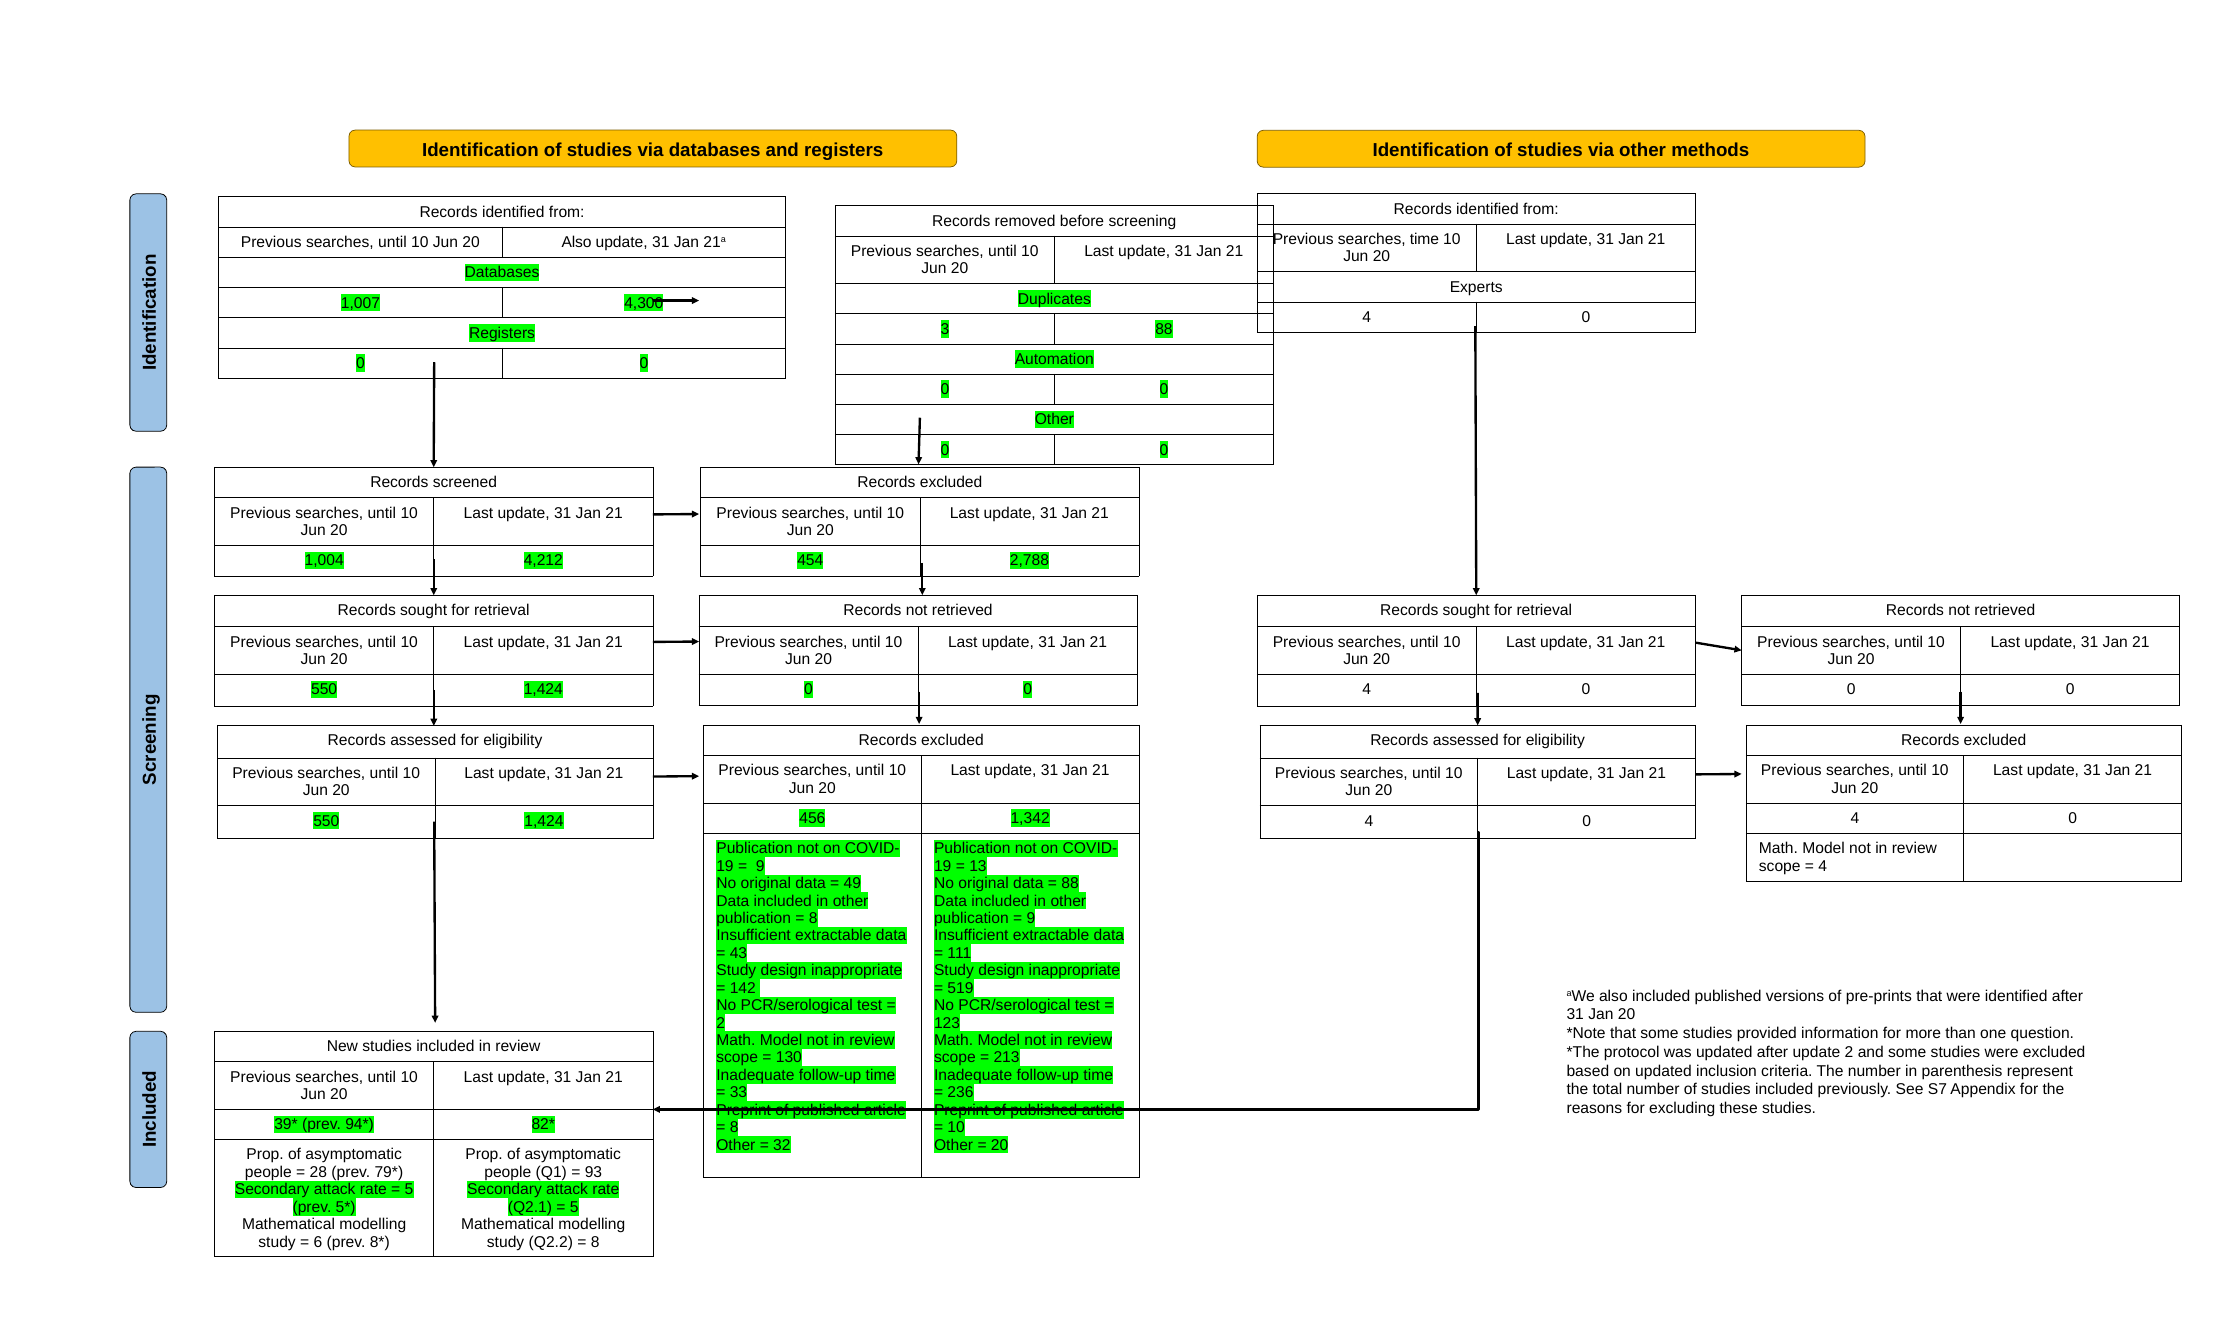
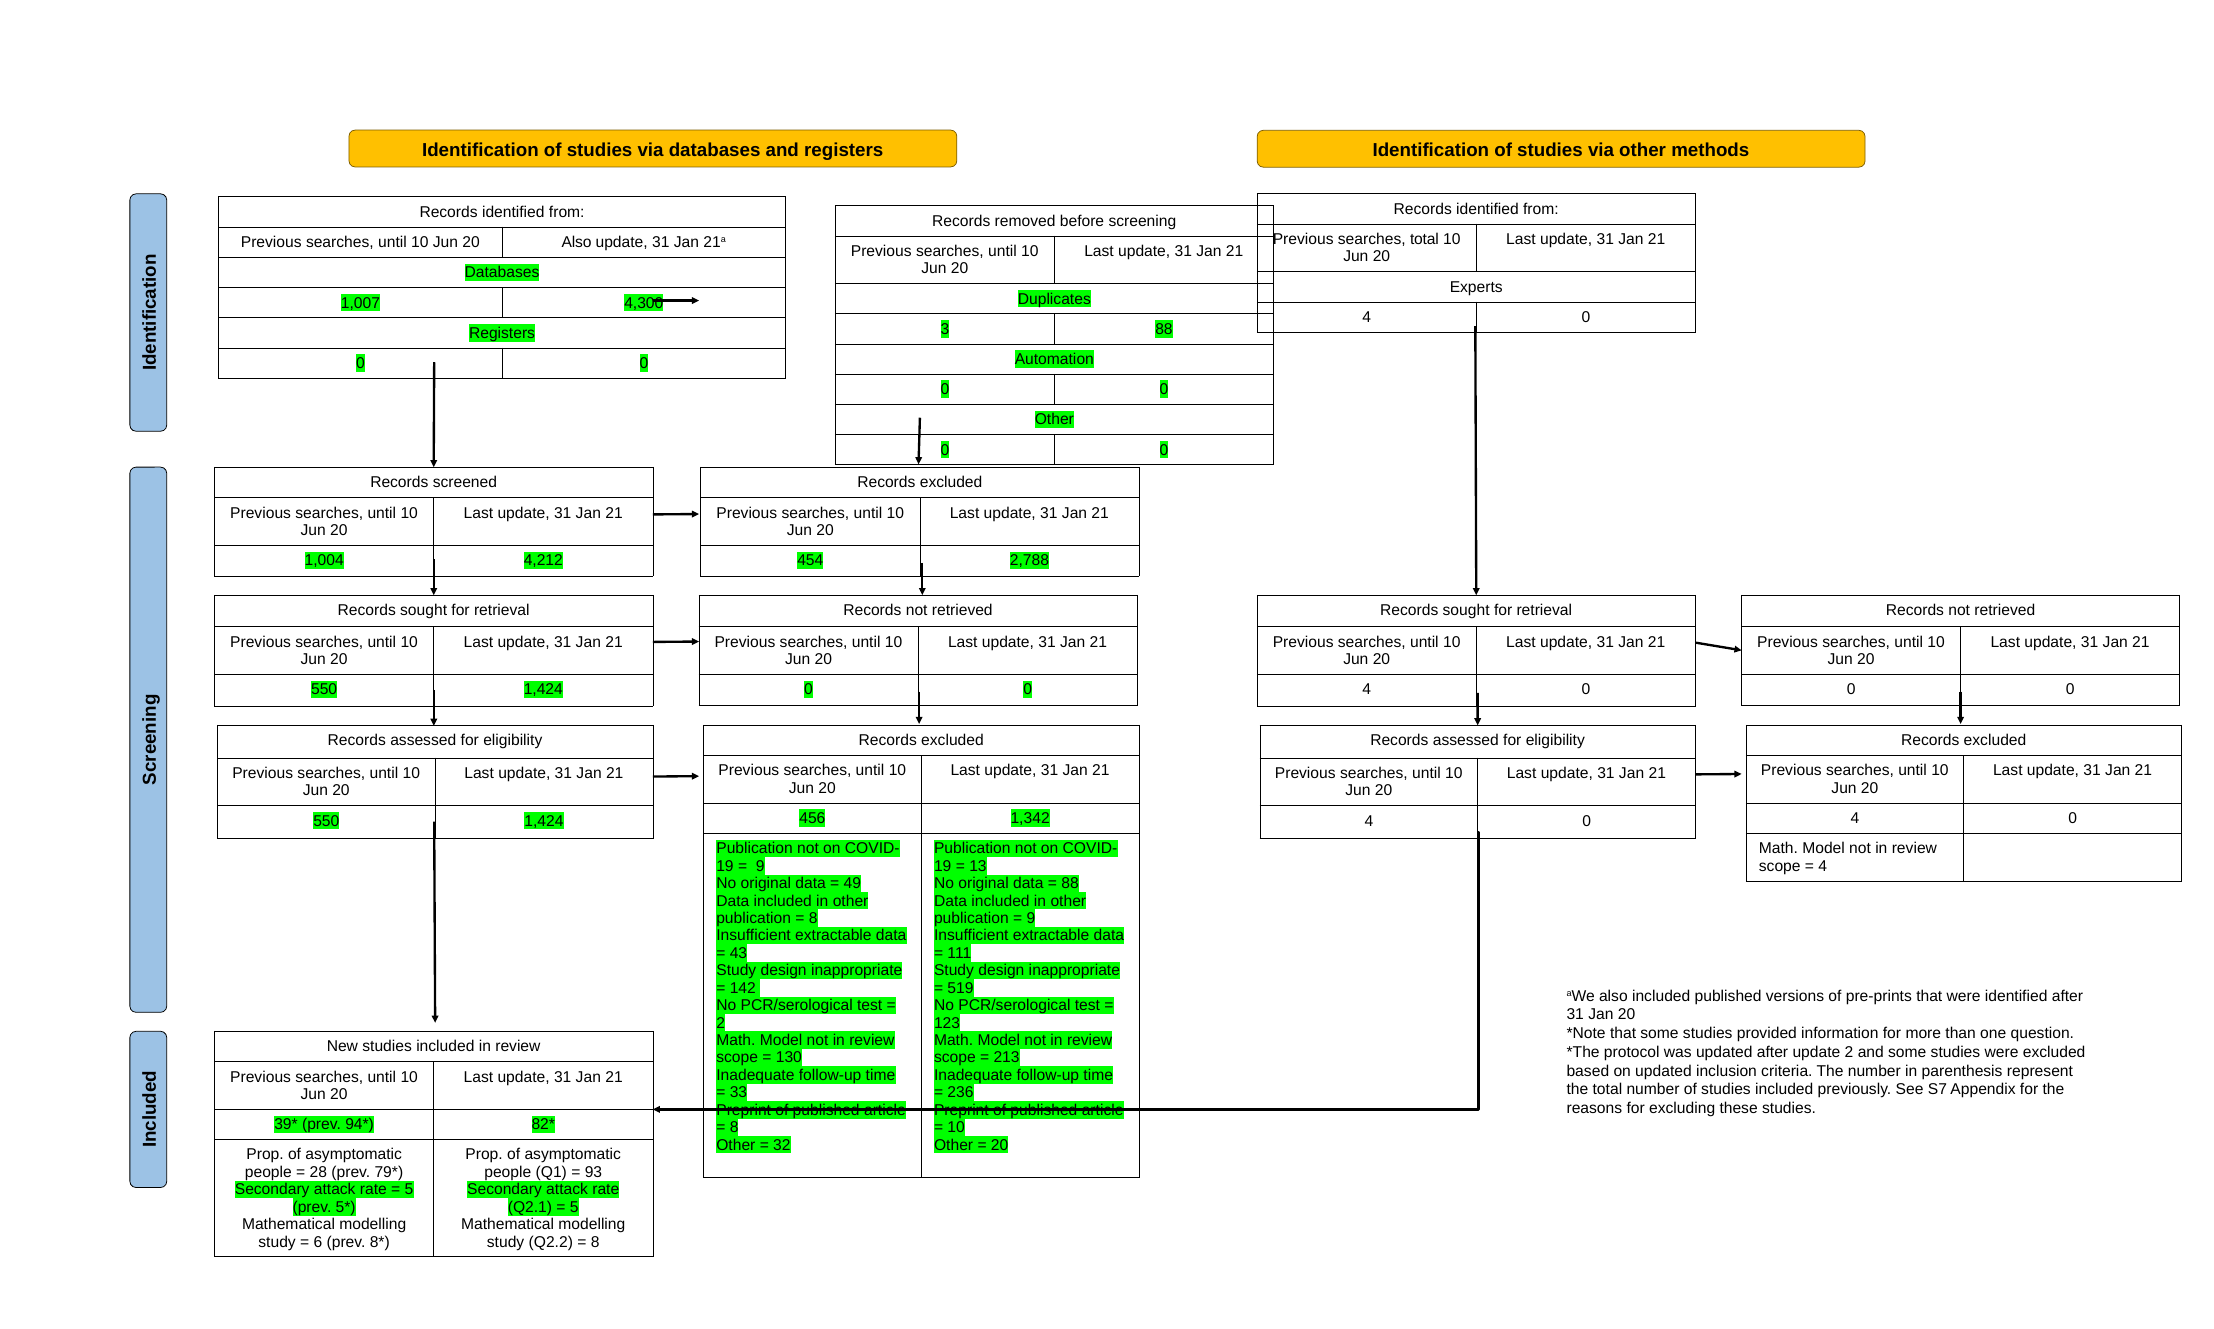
searches time: time -> total
